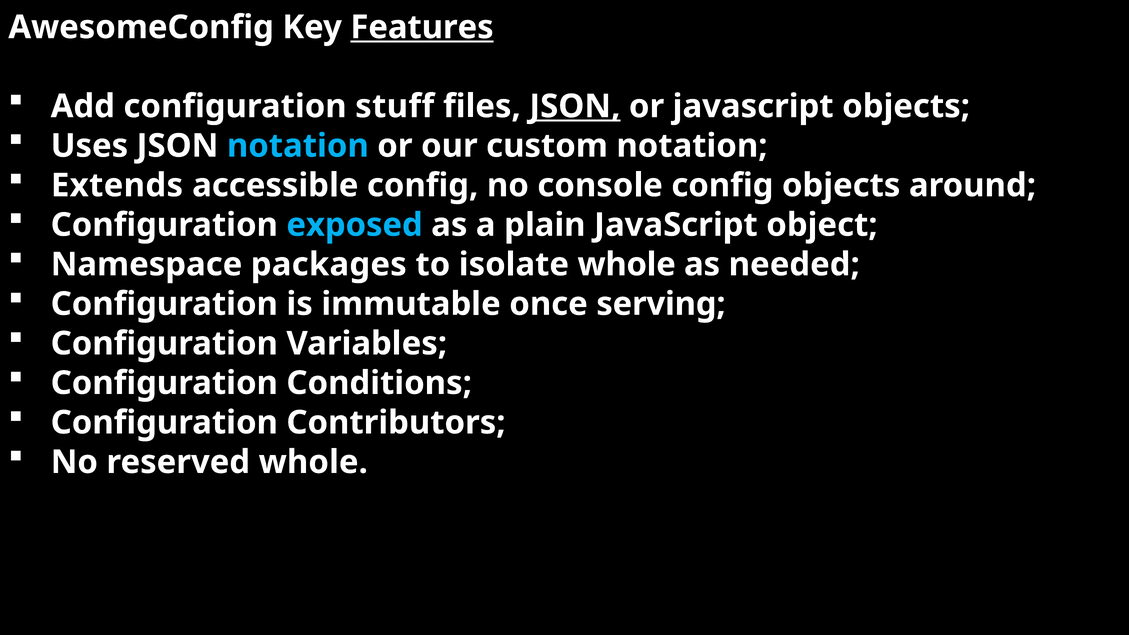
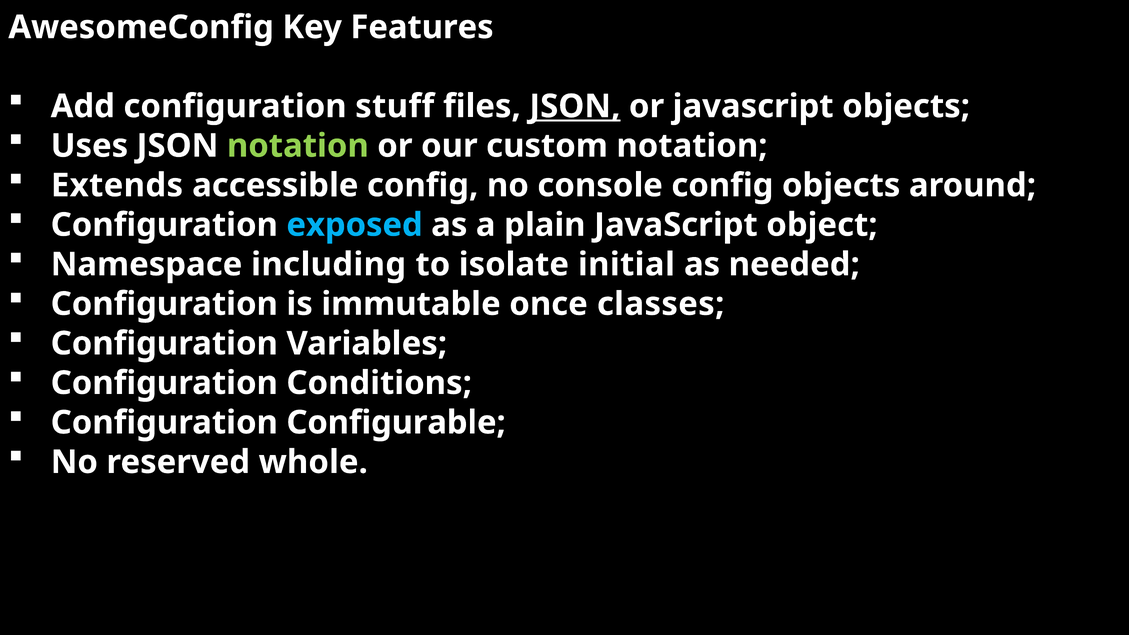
Features underline: present -> none
notation at (298, 146) colour: light blue -> light green
packages: packages -> including
isolate whole: whole -> initial
serving: serving -> classes
Contributors: Contributors -> Configurable
